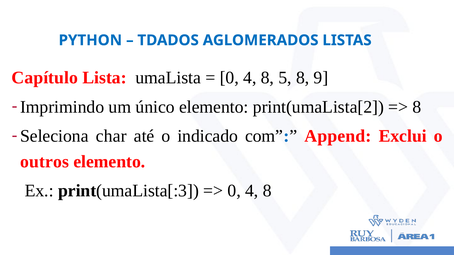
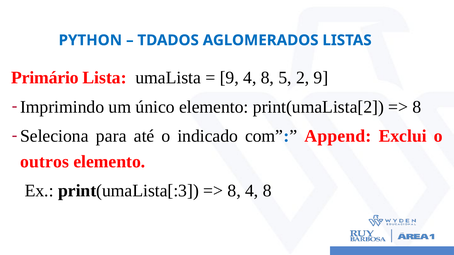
Capítulo: Capítulo -> Primário
0 at (229, 78): 0 -> 9
5 8: 8 -> 2
char: char -> para
0 at (234, 191): 0 -> 8
